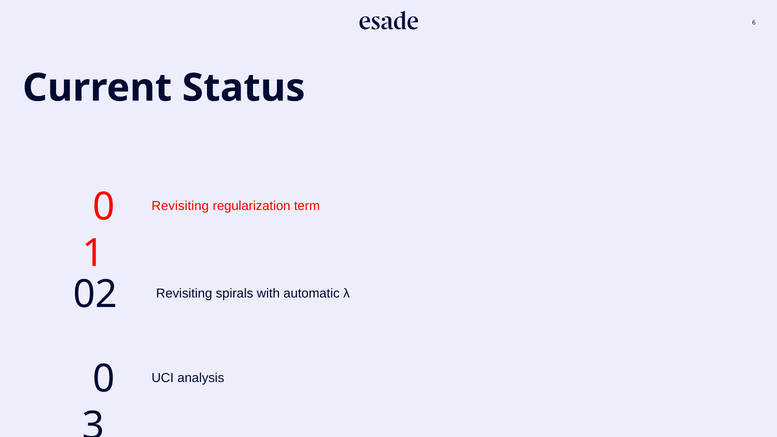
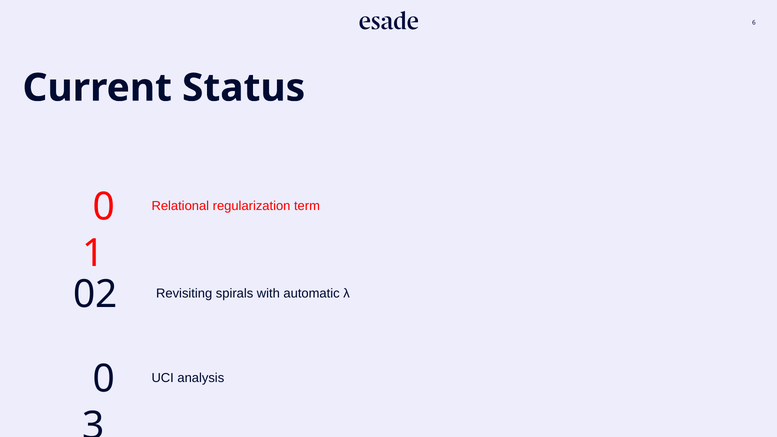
Revisiting at (180, 206): Revisiting -> Relational
